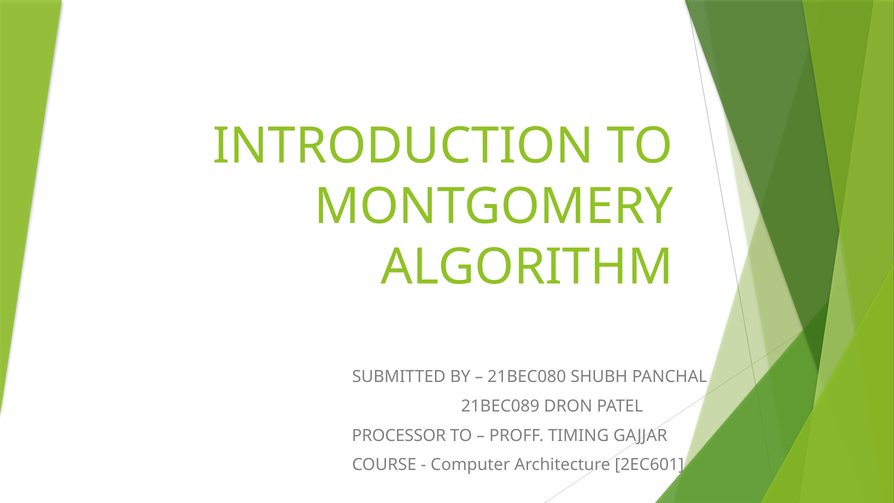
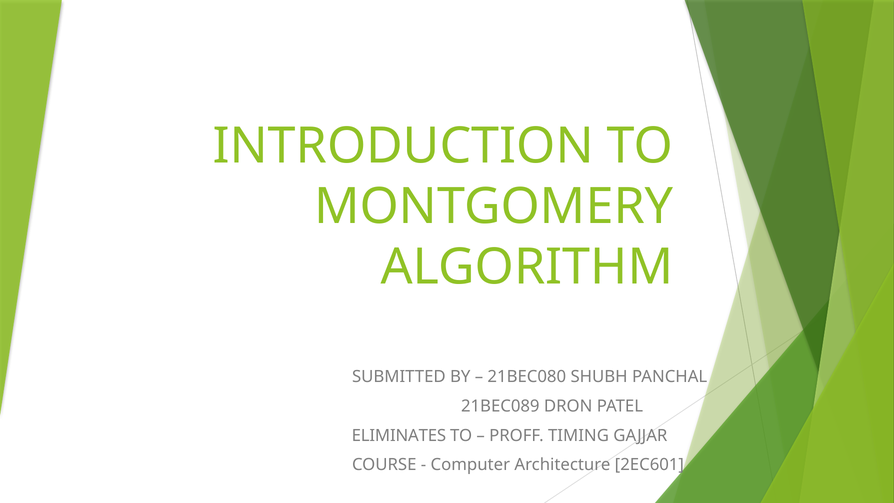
PROCESSOR: PROCESSOR -> ELIMINATES
